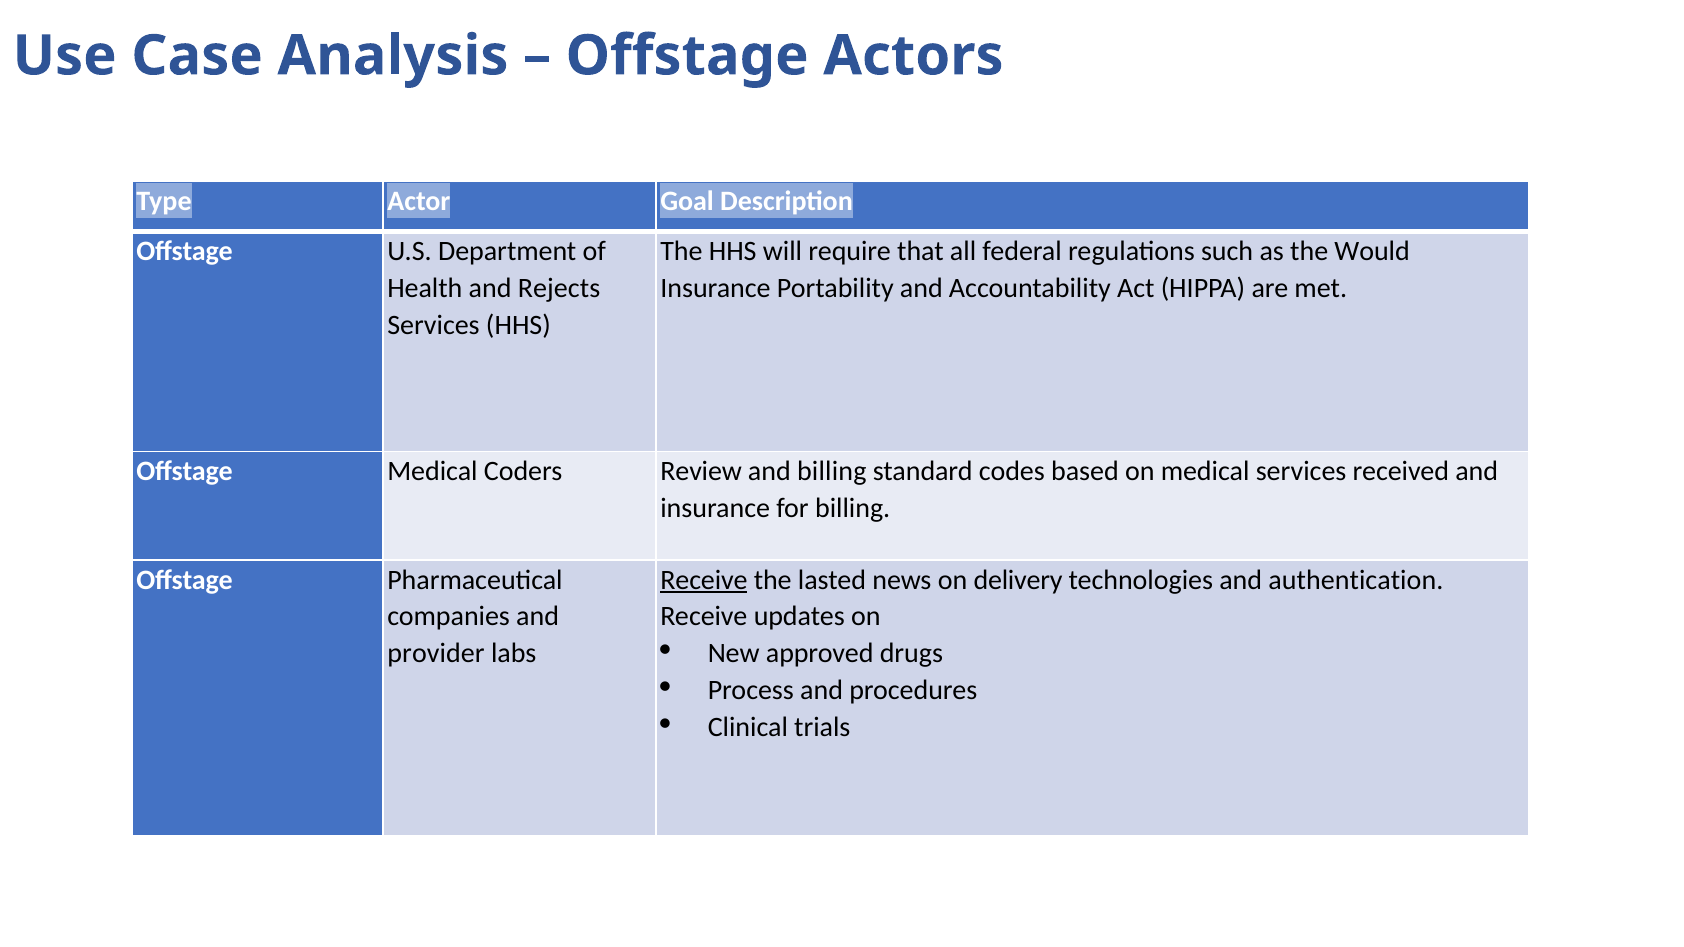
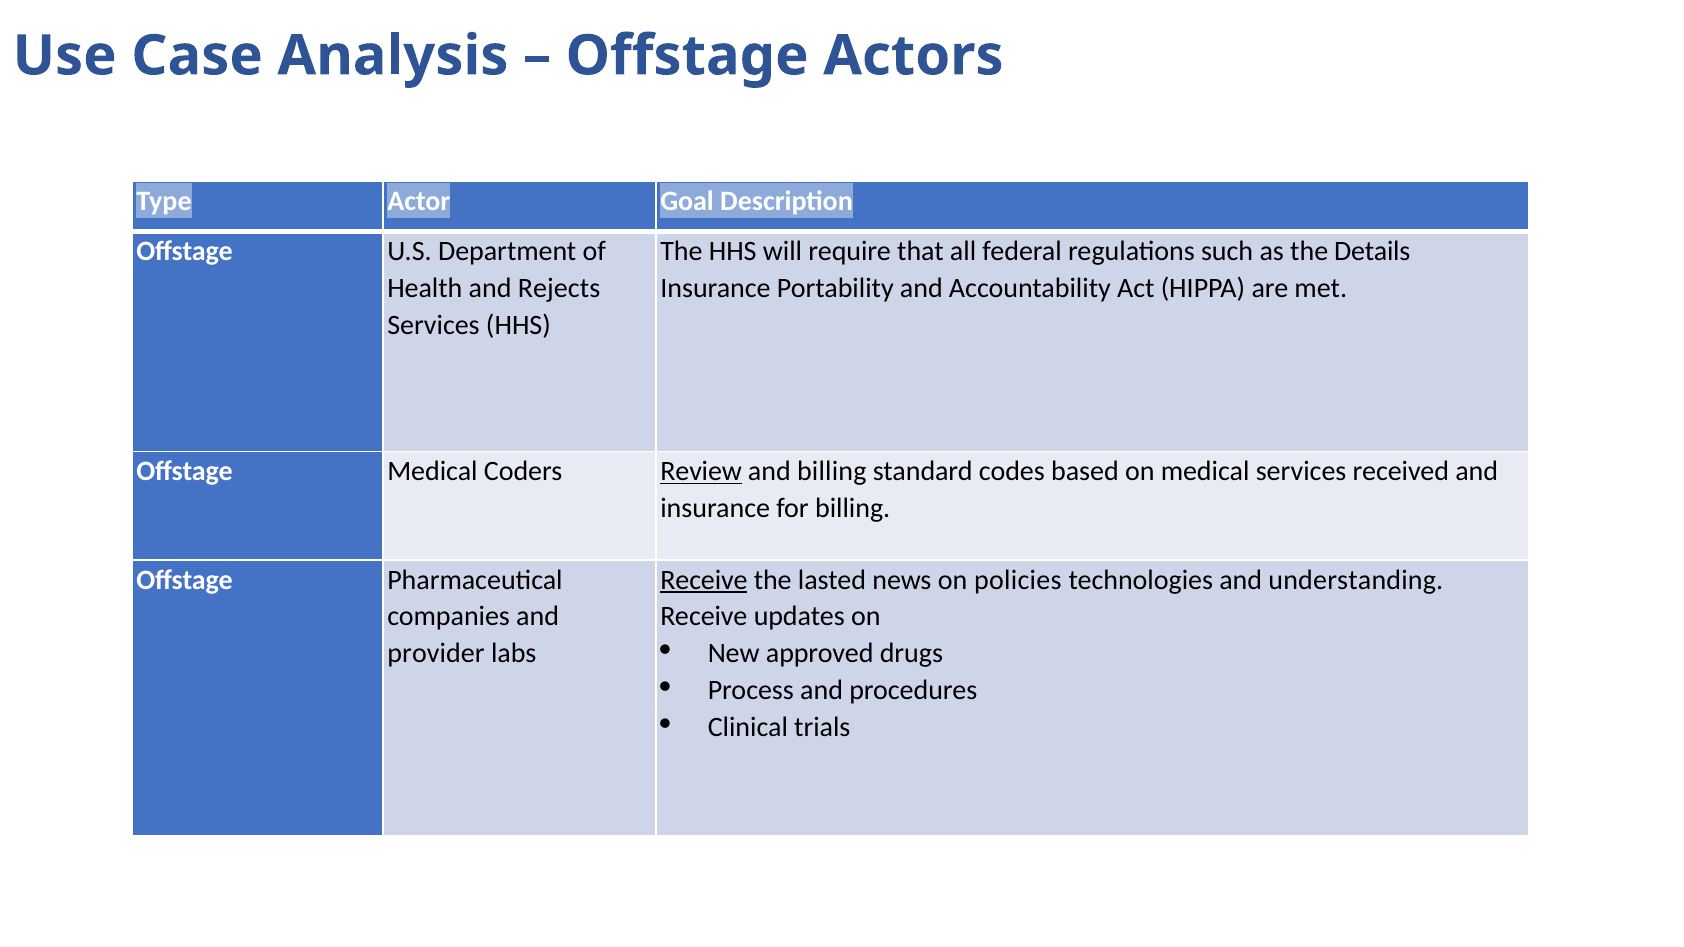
Would: Would -> Details
Review underline: none -> present
delivery: delivery -> policies
authentication: authentication -> understanding
